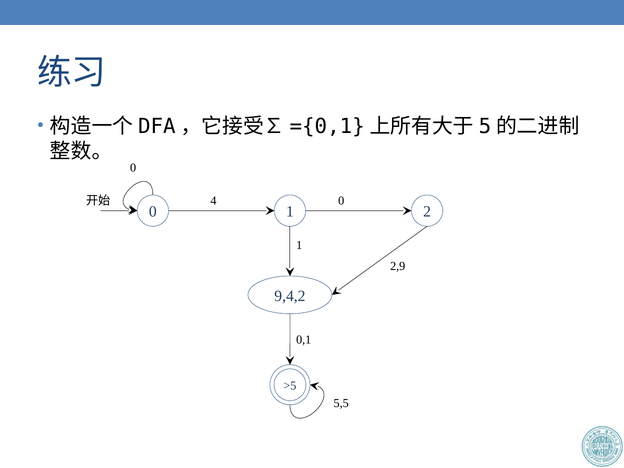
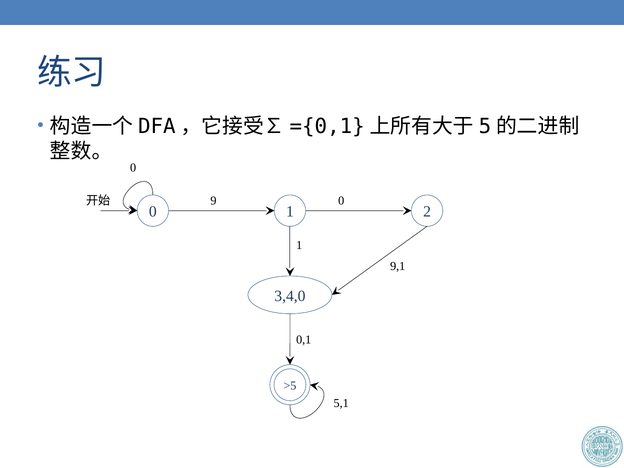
4: 4 -> 9
2,9: 2,9 -> 9,1
9,4,2: 9,4,2 -> 3,4,0
5,5: 5,5 -> 5,1
